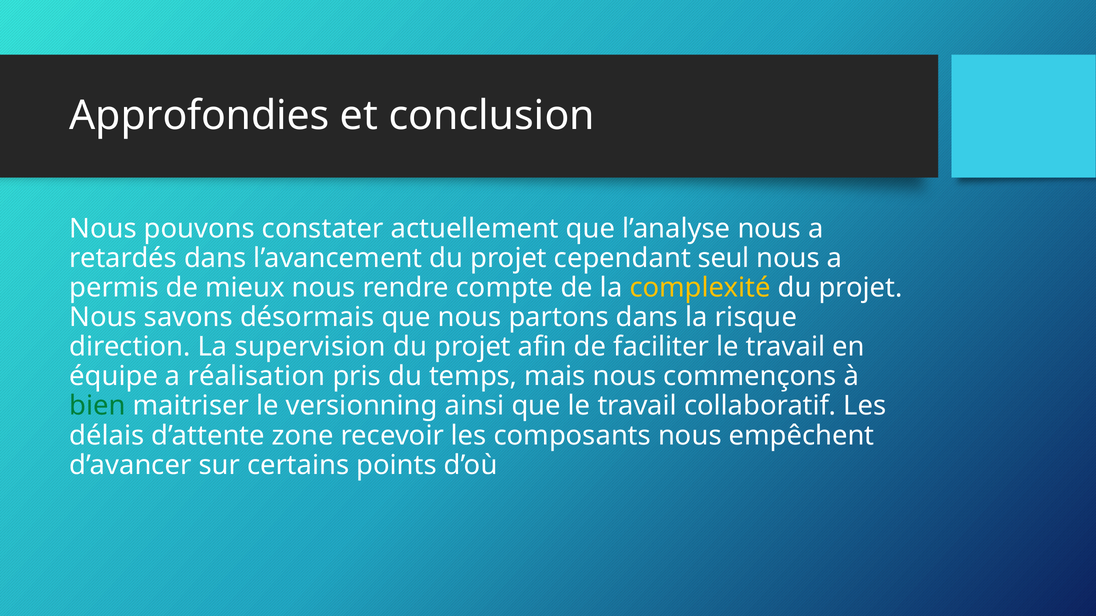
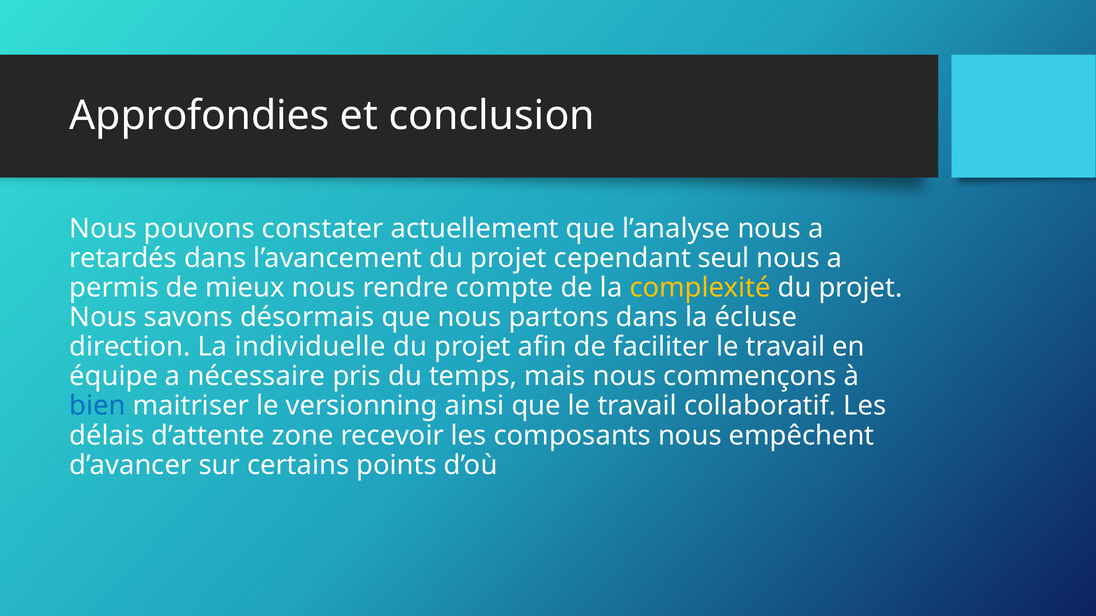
risque: risque -> écluse
supervision: supervision -> individuelle
réalisation: réalisation -> nécessaire
bien colour: green -> blue
